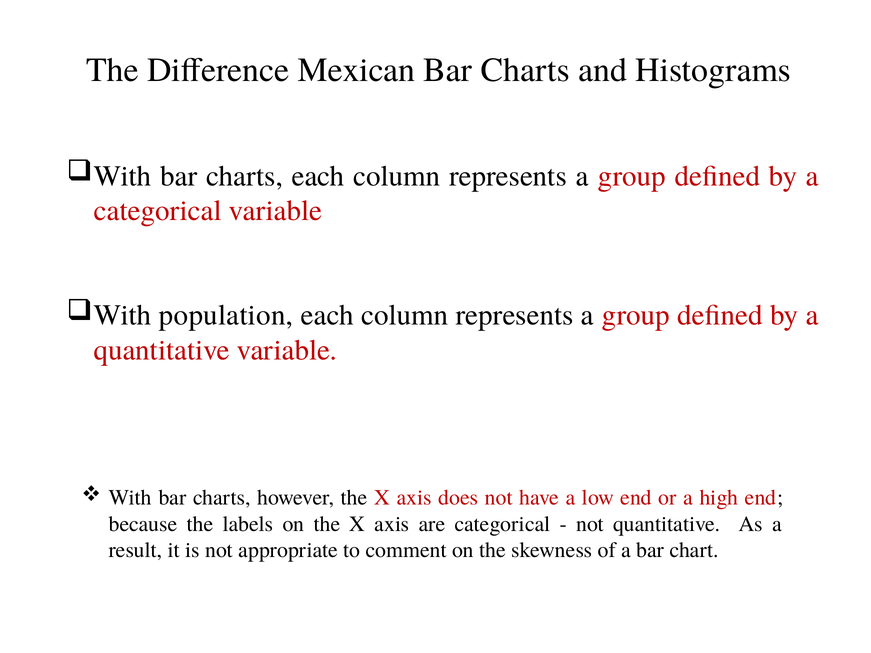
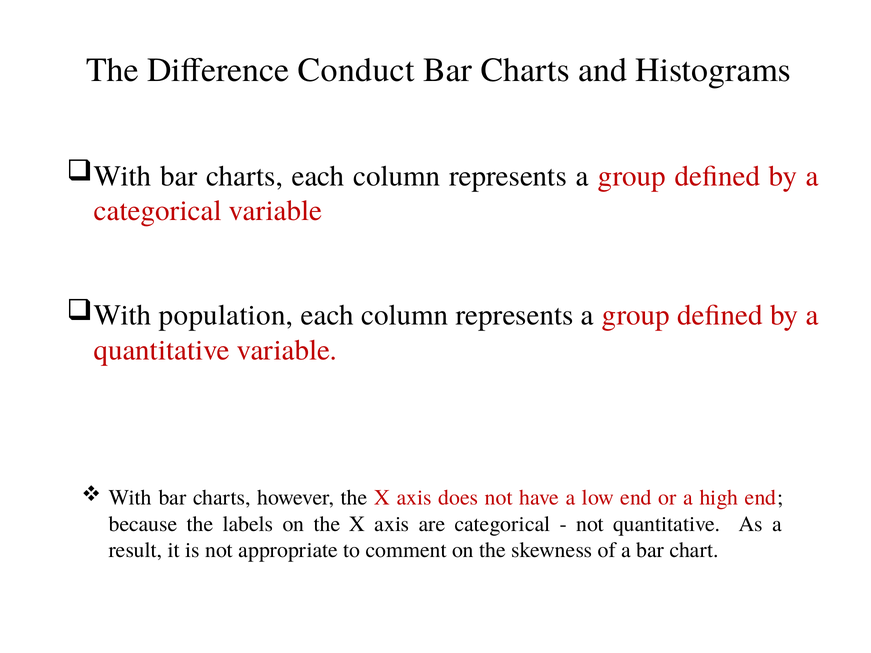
Mexican: Mexican -> Conduct
